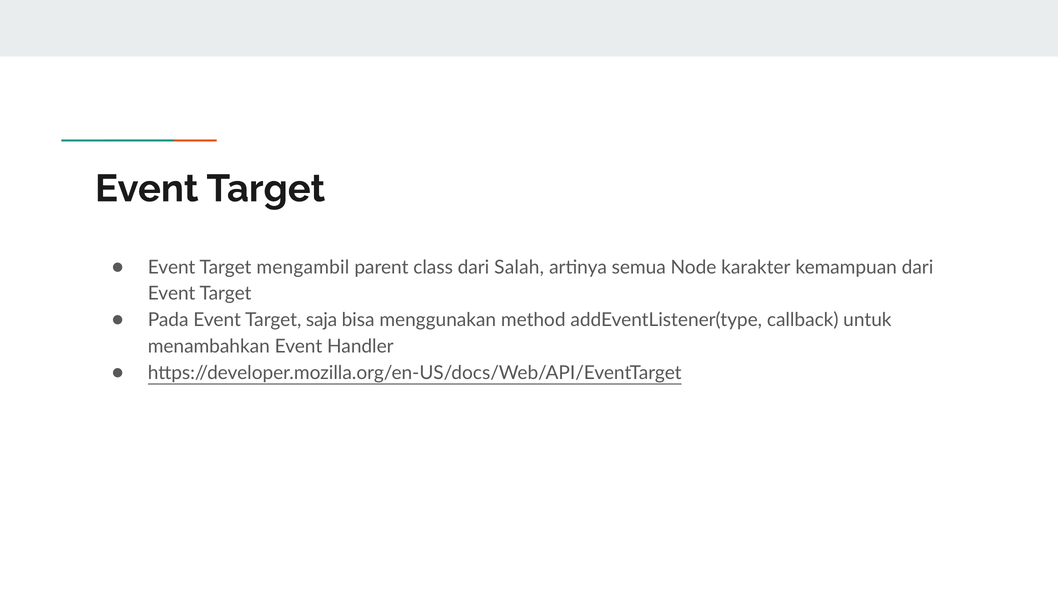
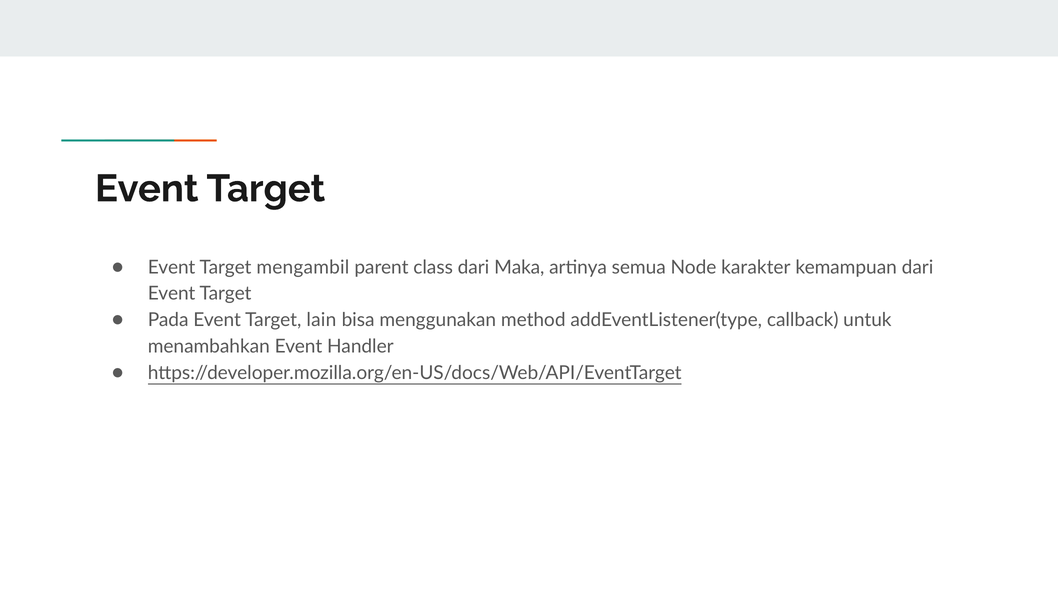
Salah: Salah -> Maka
saja: saja -> lain
